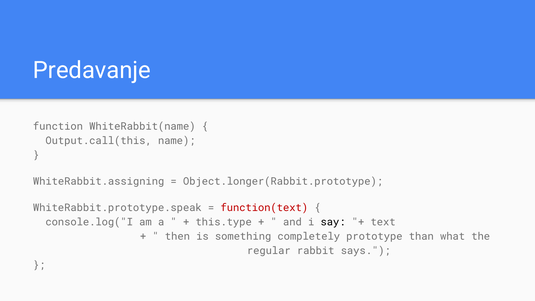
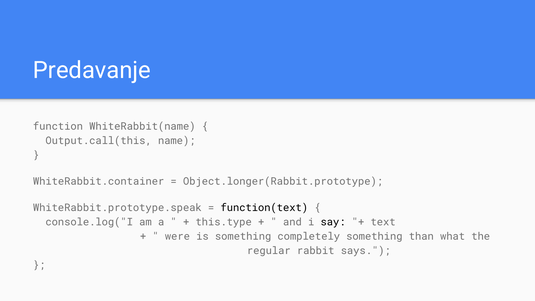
WhiteRabbit.assigning: WhiteRabbit.assigning -> WhiteRabbit.container
function(text colour: red -> black
then: then -> were
completely prototype: prototype -> something
